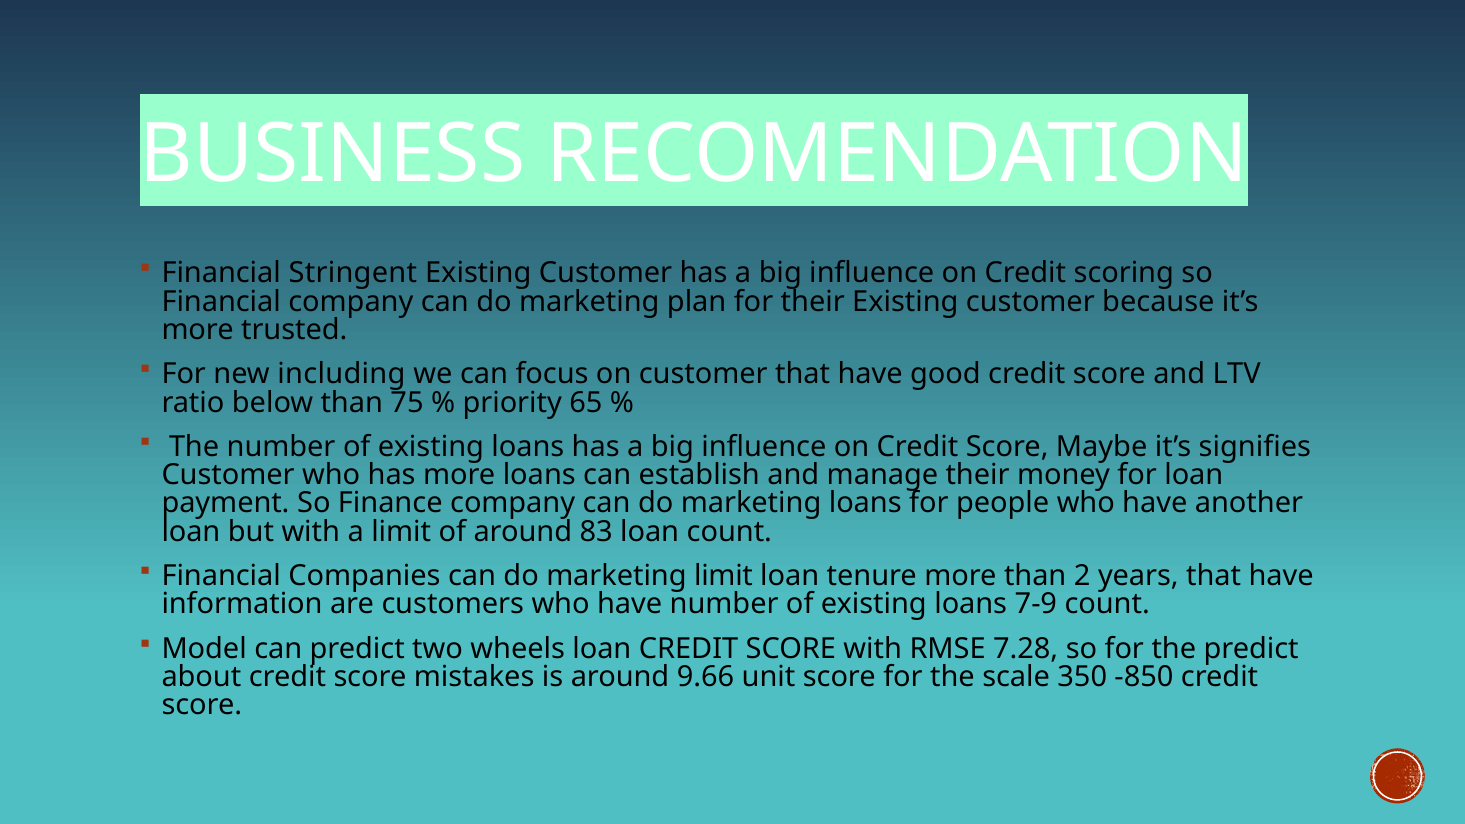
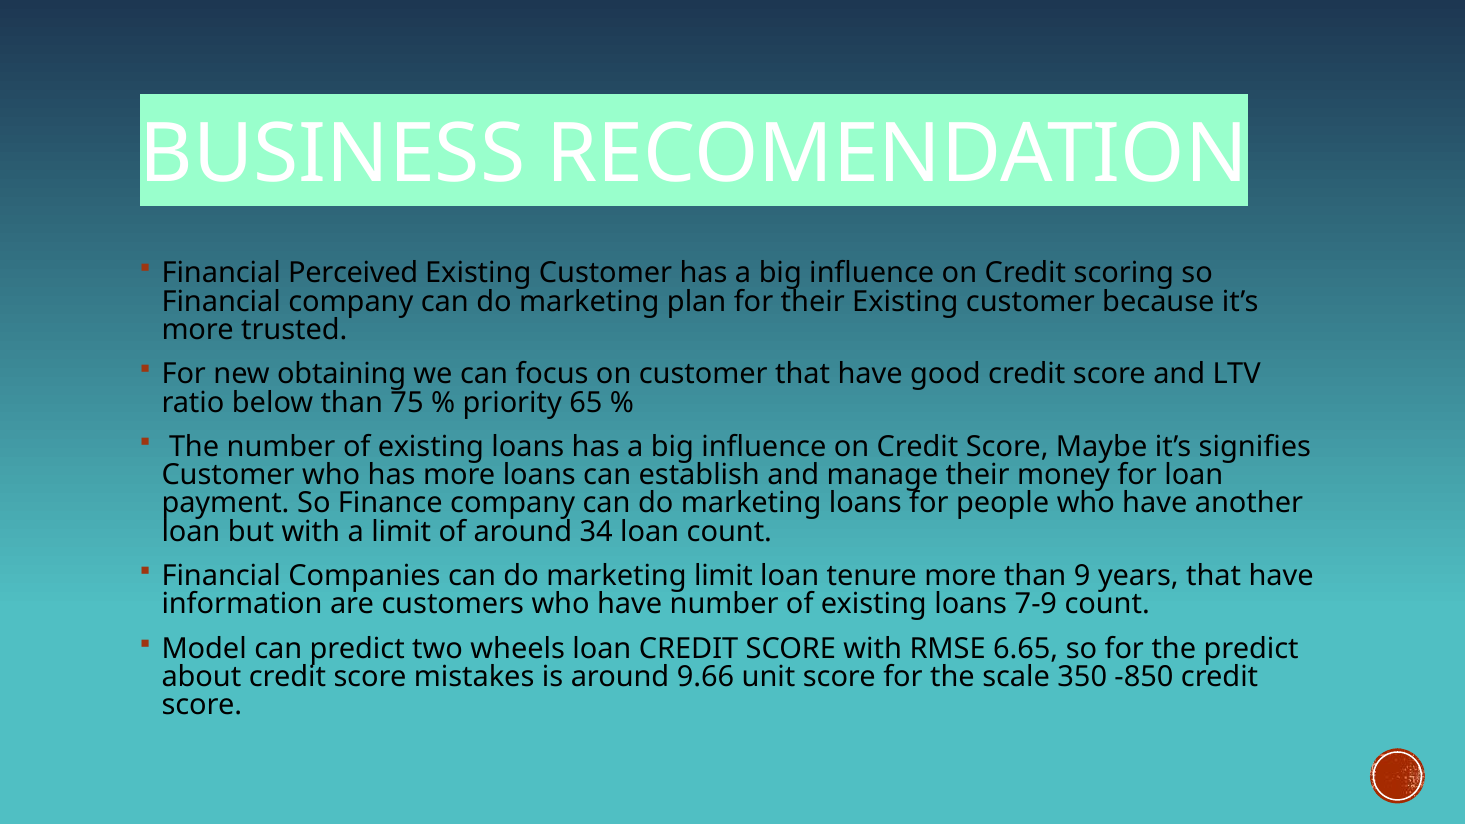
Stringent: Stringent -> Perceived
including: including -> obtaining
83: 83 -> 34
2: 2 -> 9
7.28: 7.28 -> 6.65
